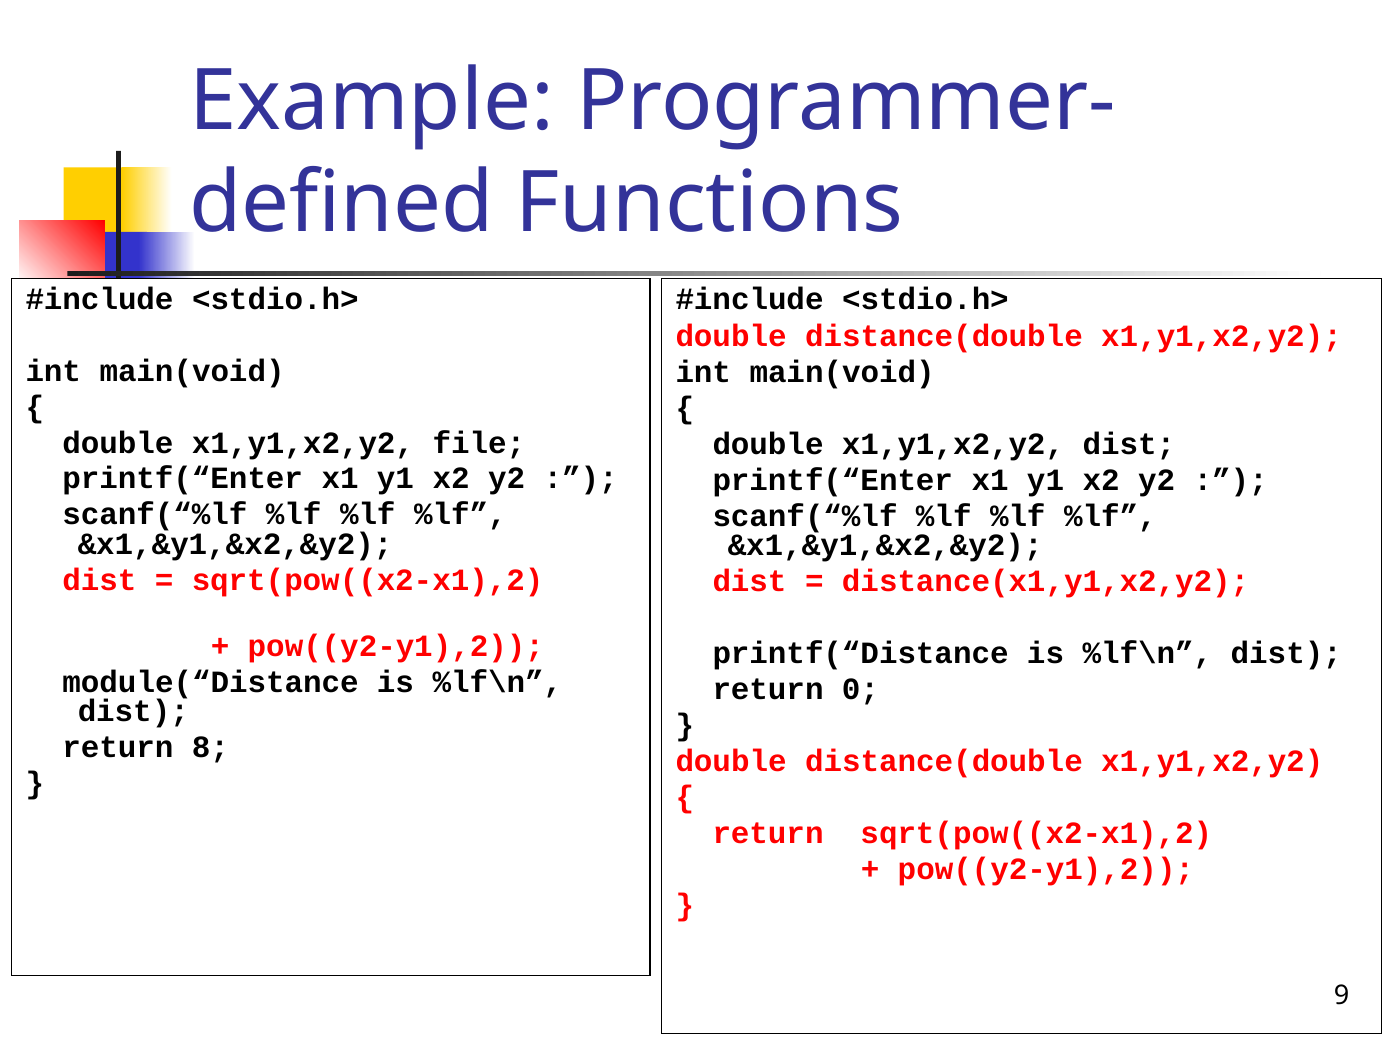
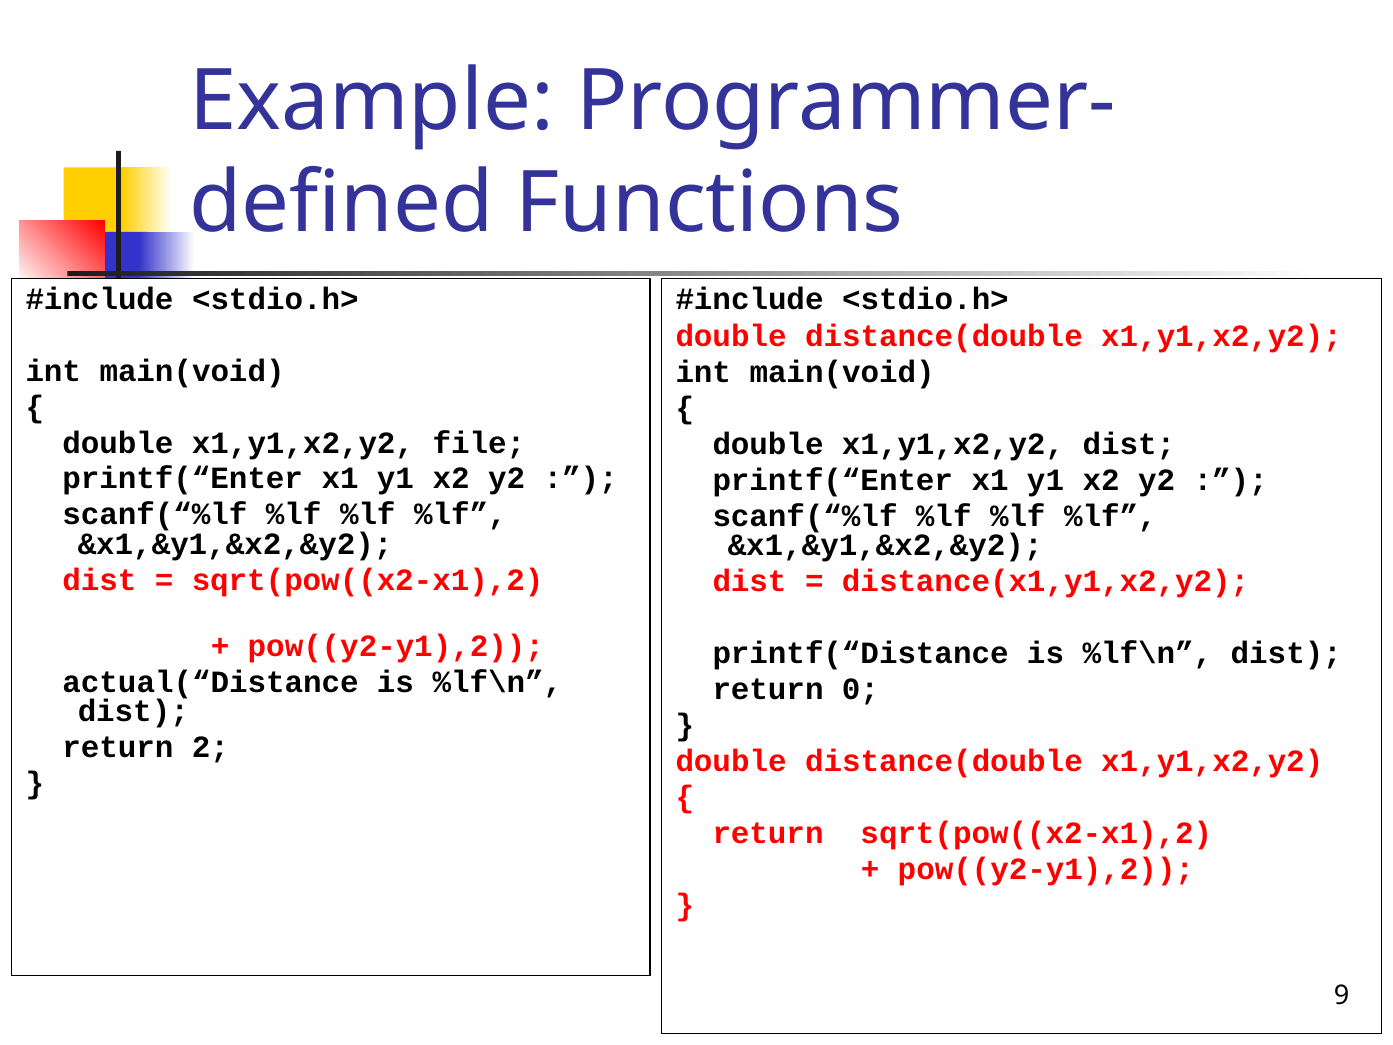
module(“Distance: module(“Distance -> actual(“Distance
8: 8 -> 2
